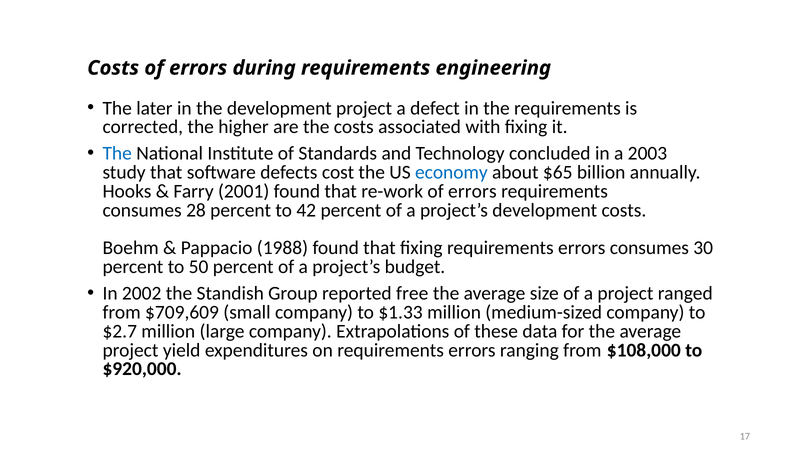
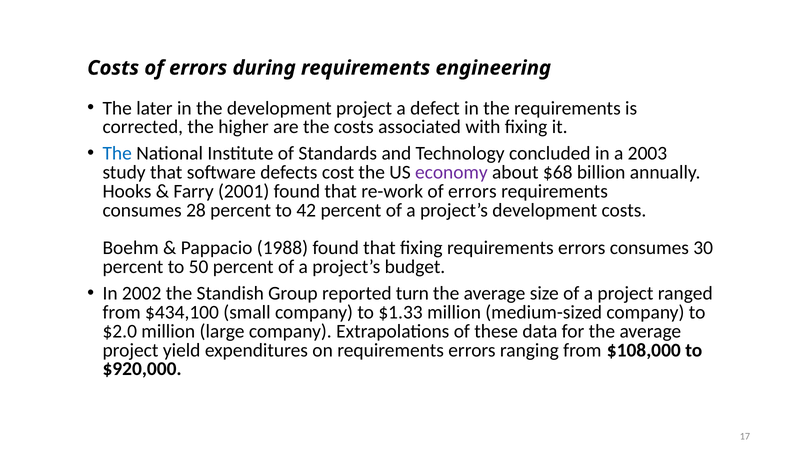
economy colour: blue -> purple
$65: $65 -> $68
free: free -> turn
$709,609: $709,609 -> $434,100
$2.7: $2.7 -> $2.0
